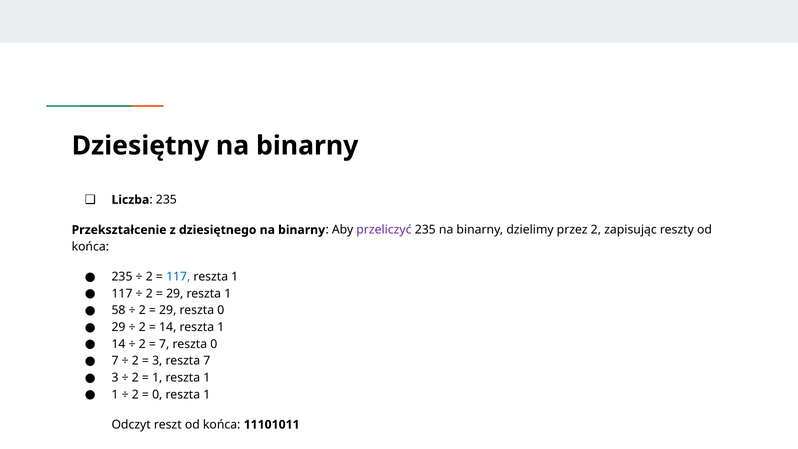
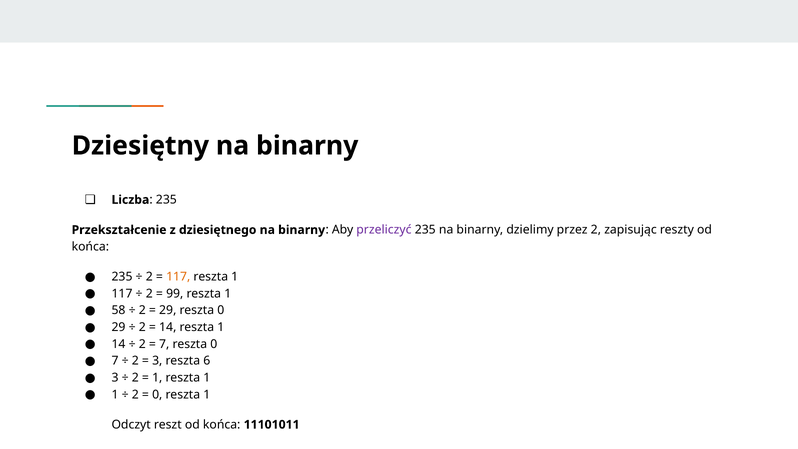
117 at (178, 277) colour: blue -> orange
29 at (175, 294): 29 -> 99
reszta 7: 7 -> 6
